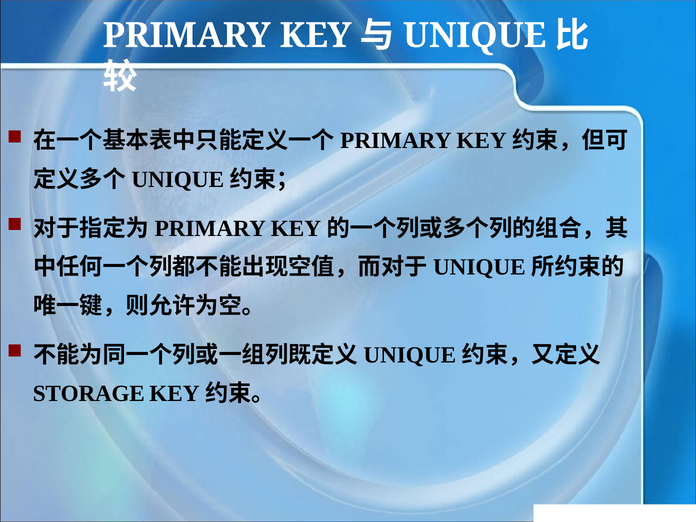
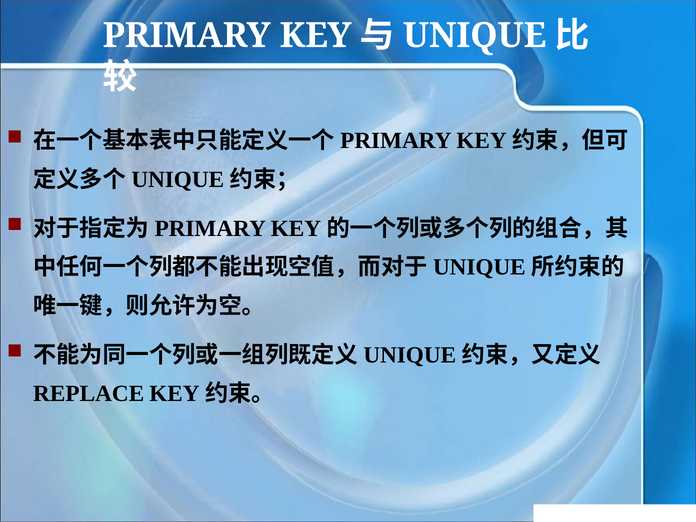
STORAGE: STORAGE -> REPLACE
